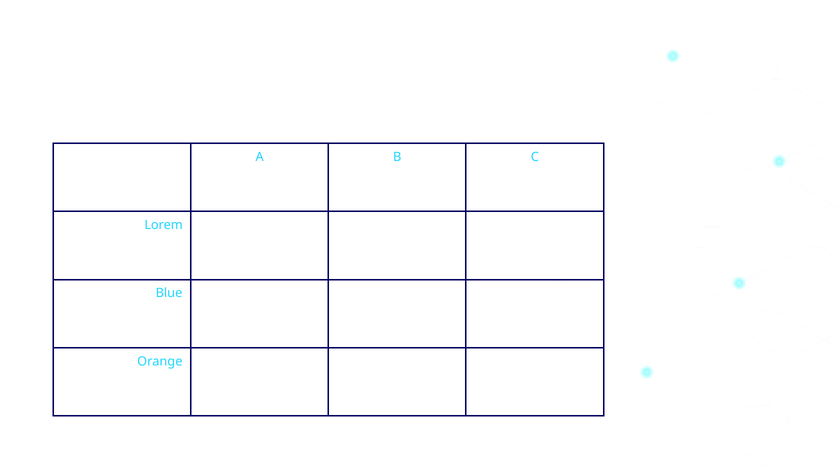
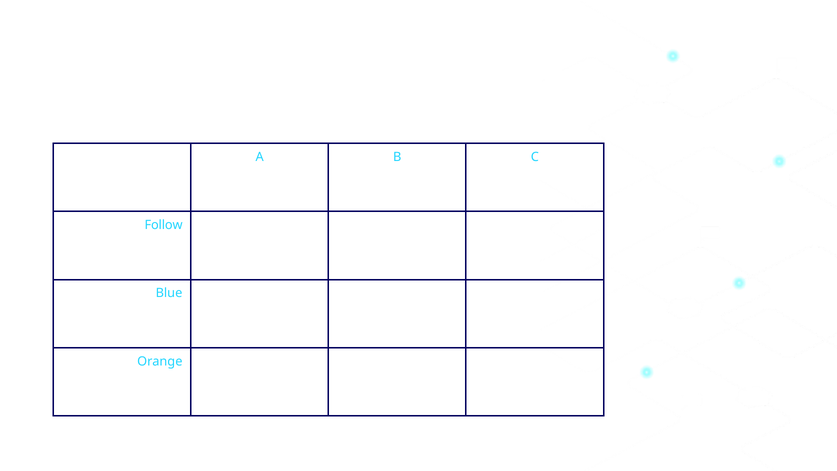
Lorem: Lorem -> Follow
